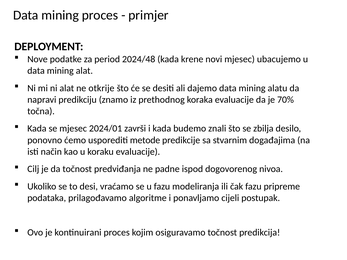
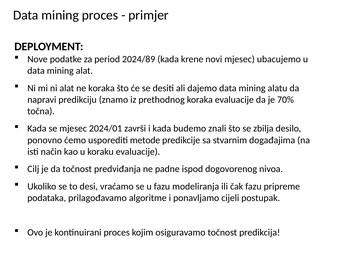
2024/48: 2024/48 -> 2024/89
ne otkrije: otkrije -> koraka
